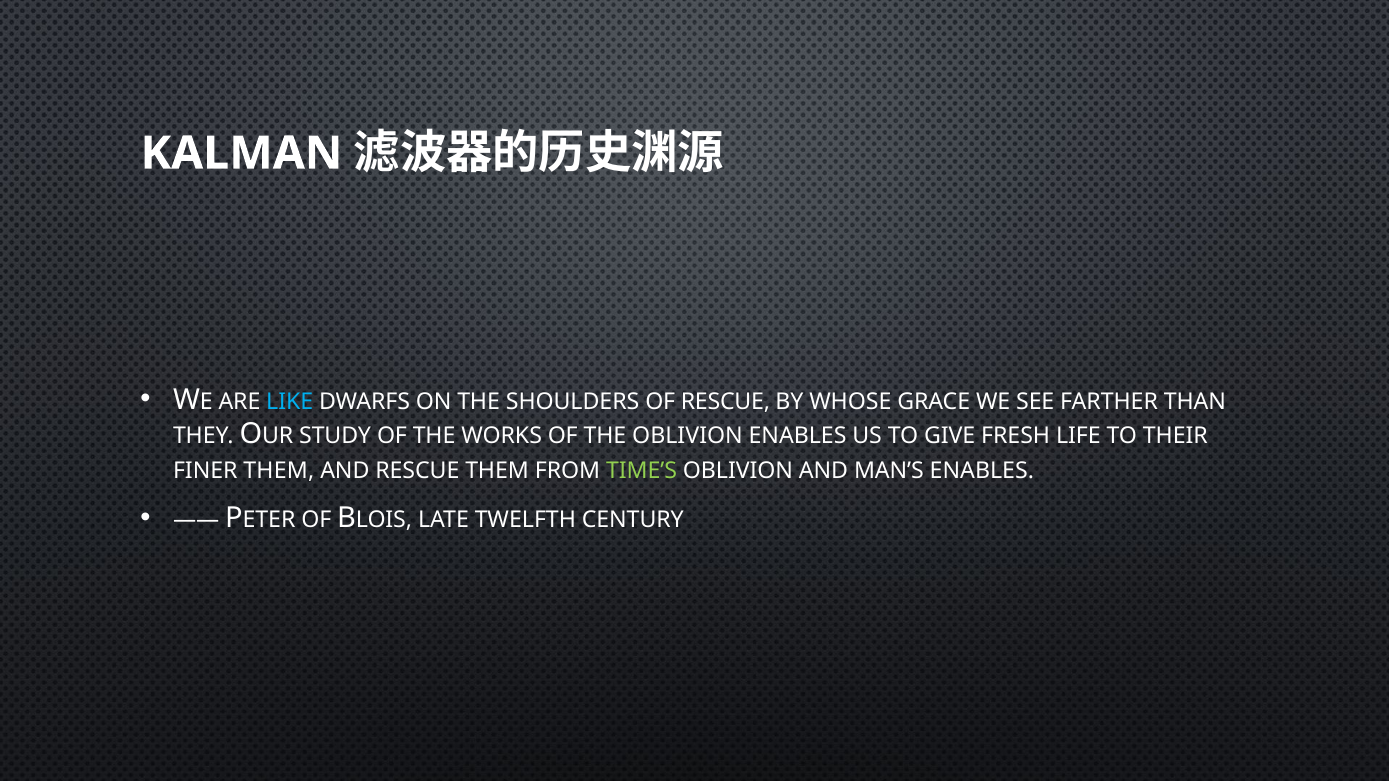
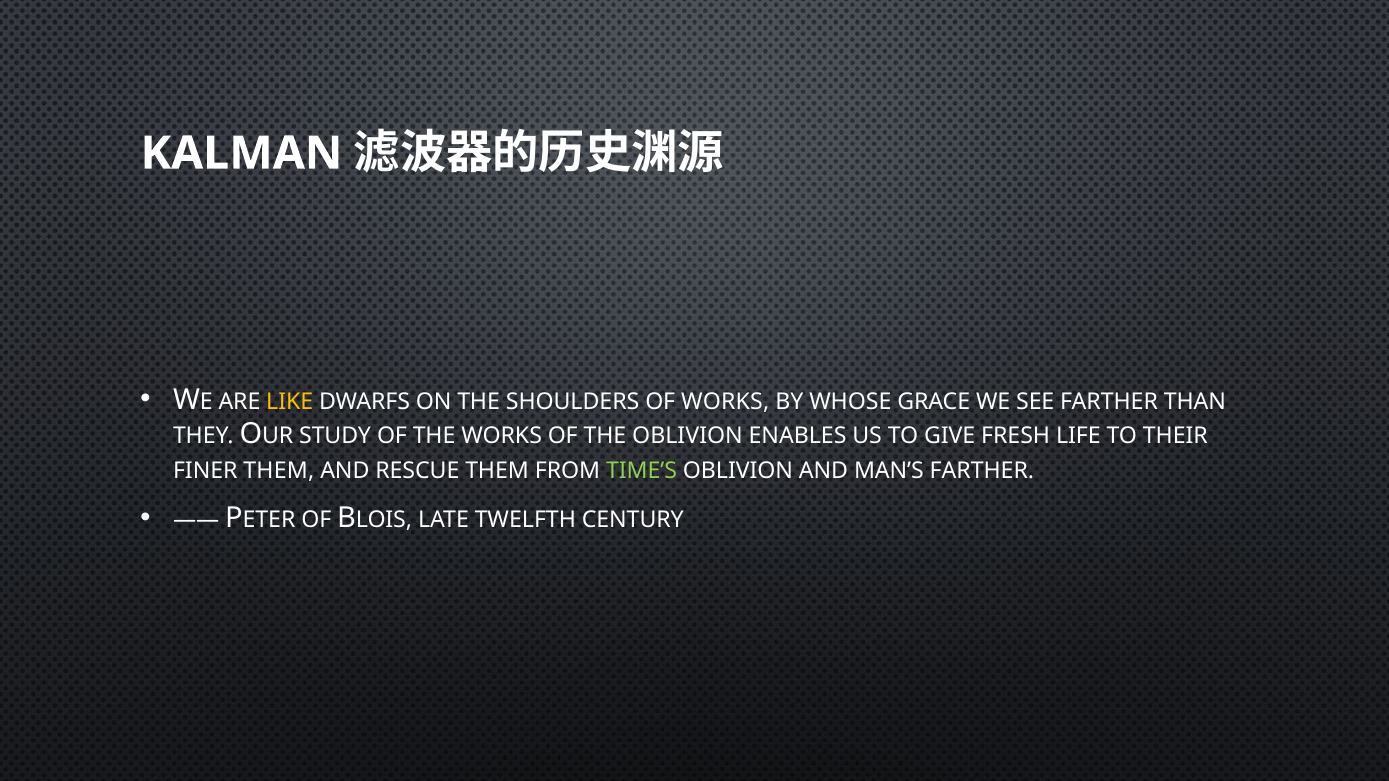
LIKE colour: light blue -> yellow
OF RESCUE: RESCUE -> WORKS
MAN’S ENABLES: ENABLES -> FARTHER
